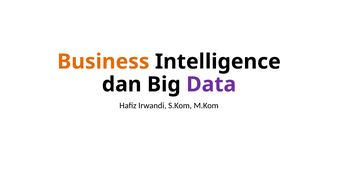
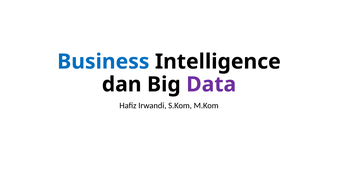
Business colour: orange -> blue
